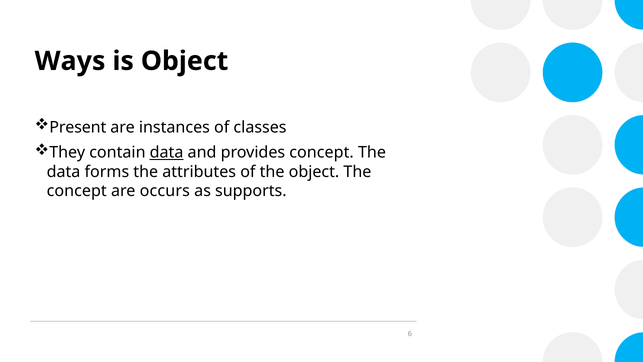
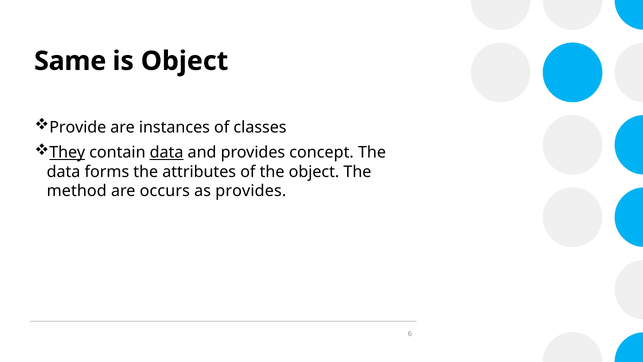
Ways: Ways -> Same
Present: Present -> Provide
They underline: none -> present
concept at (77, 191): concept -> method
as supports: supports -> provides
